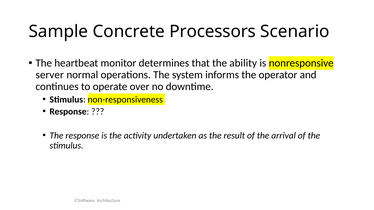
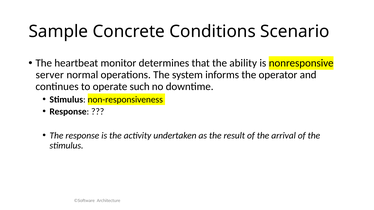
Processors: Processors -> Conditions
over: over -> such
